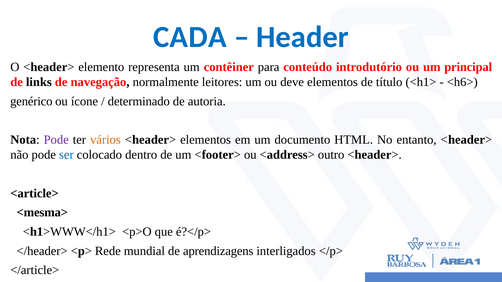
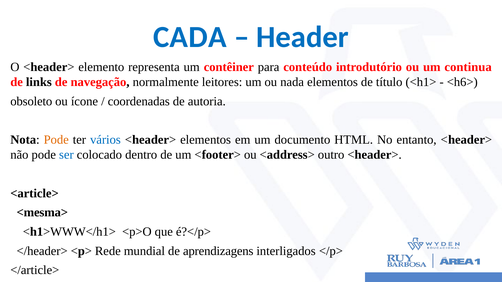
principal: principal -> continua
deve: deve -> nada
genérico: genérico -> obsoleto
determinado: determinado -> coordenadas
Pode at (56, 140) colour: purple -> orange
vários colour: orange -> blue
